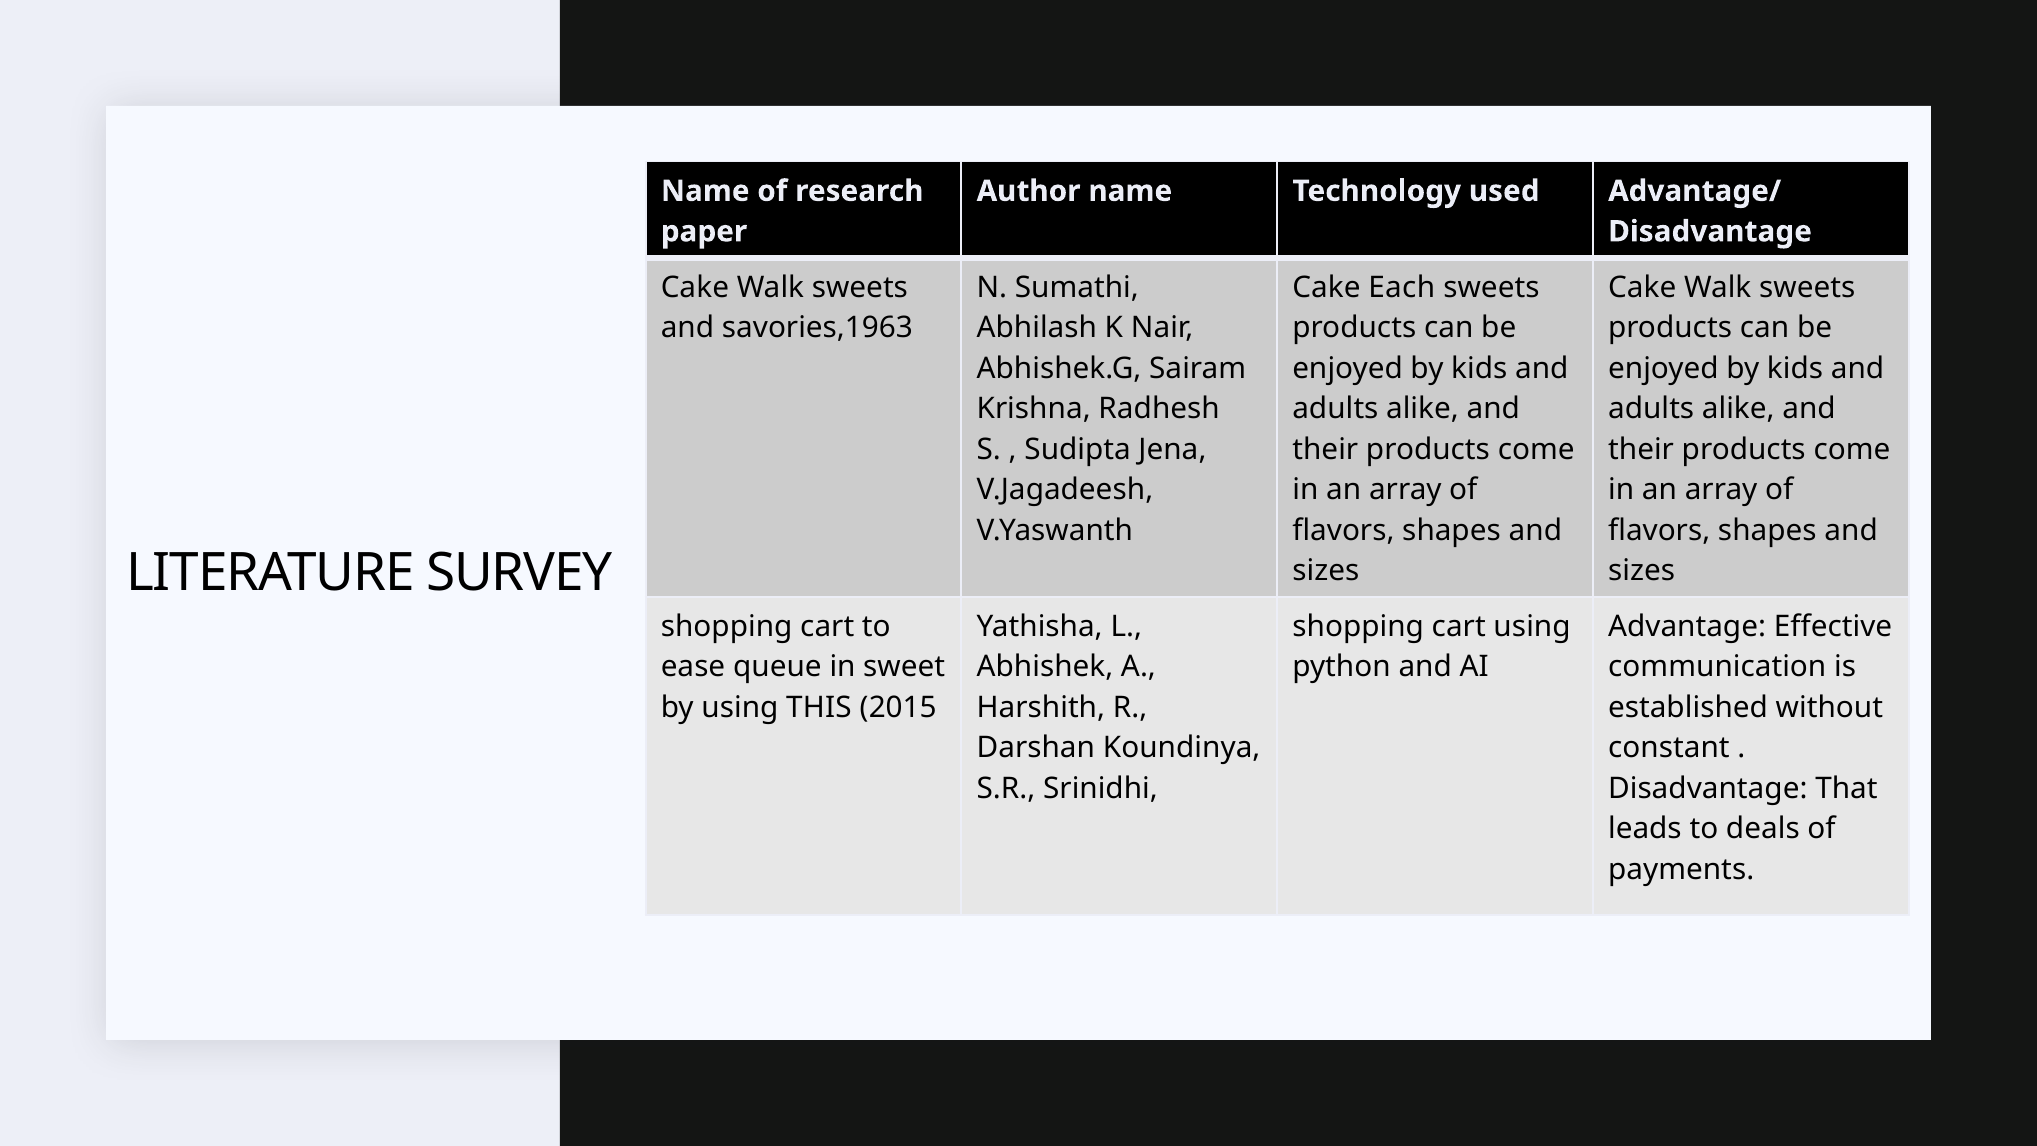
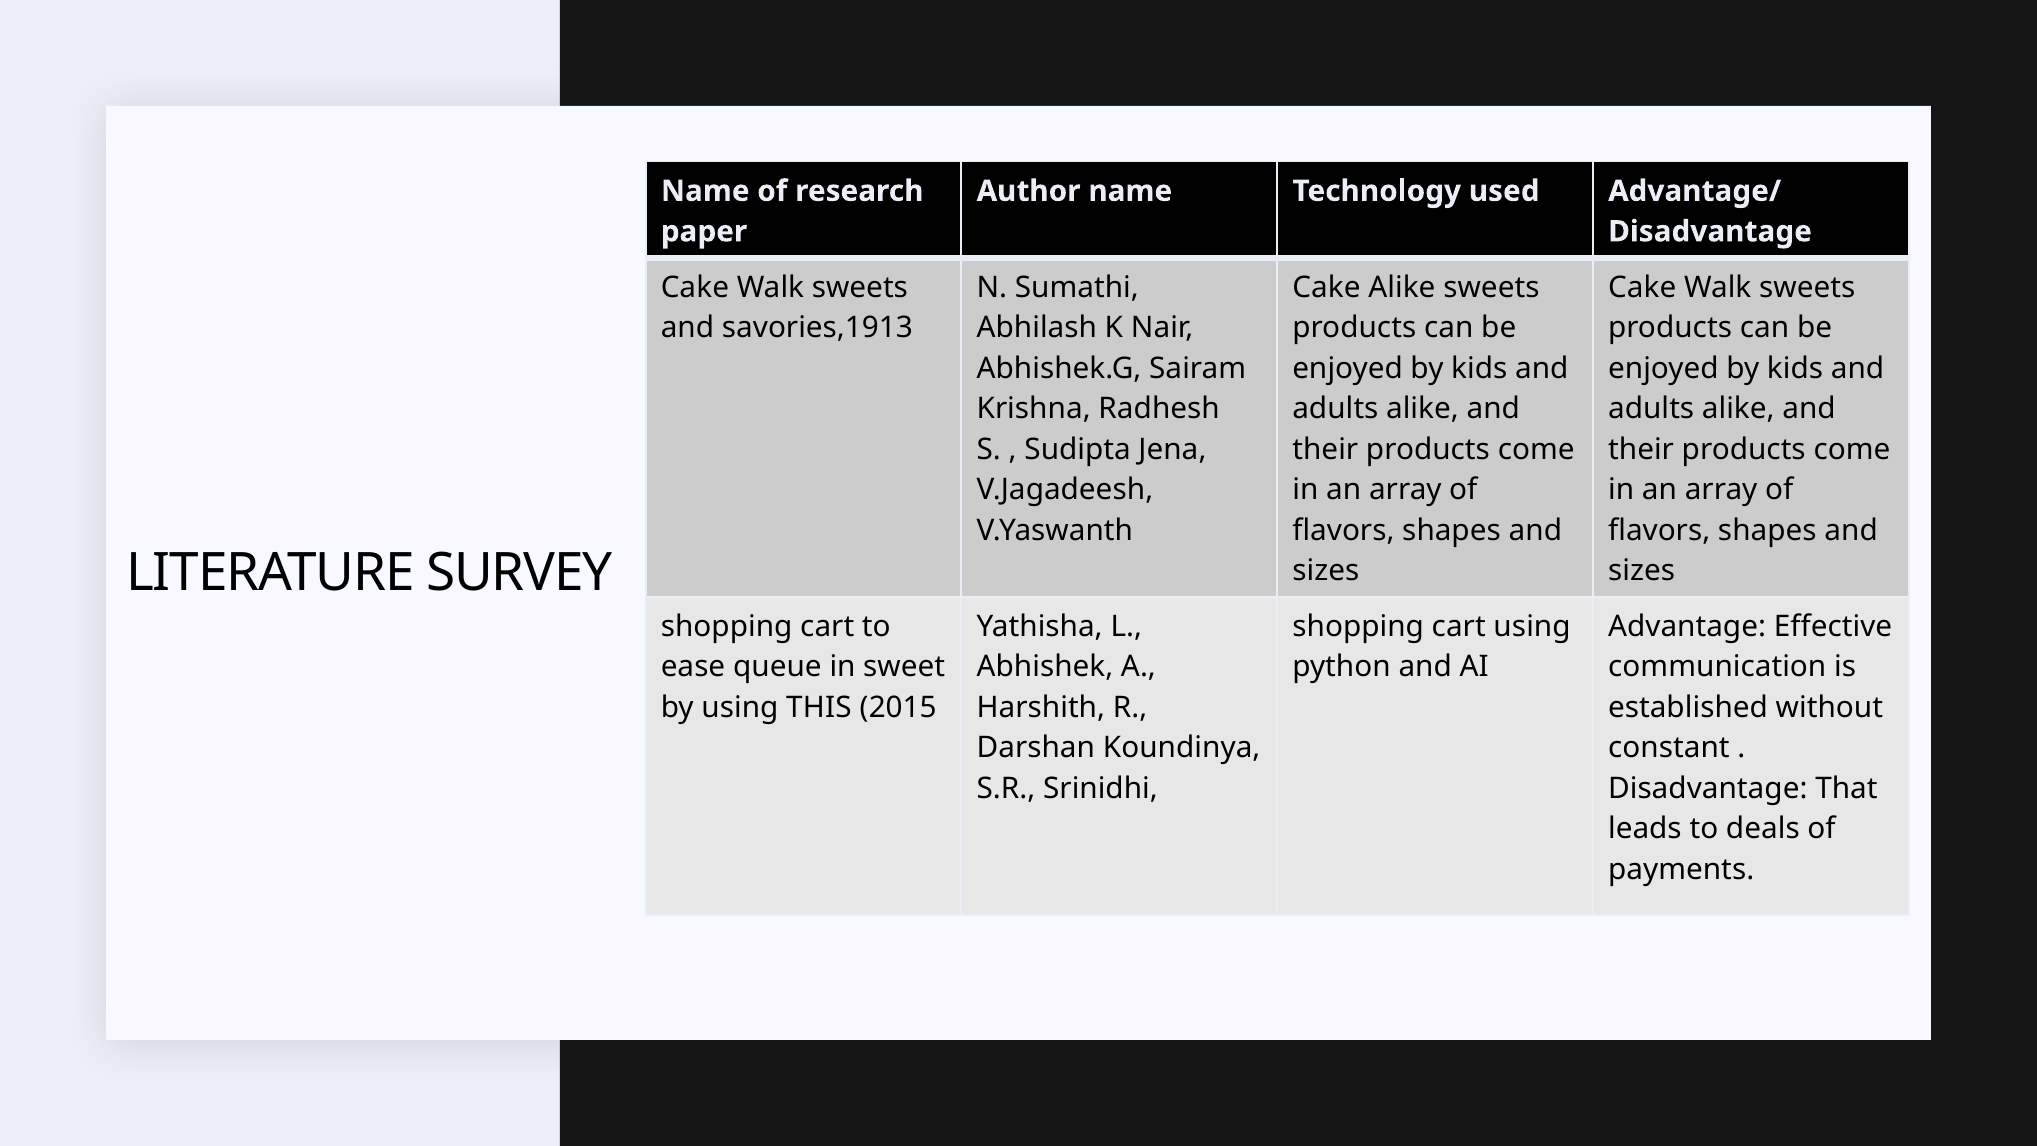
Cake Each: Each -> Alike
savories,1963: savories,1963 -> savories,1913
